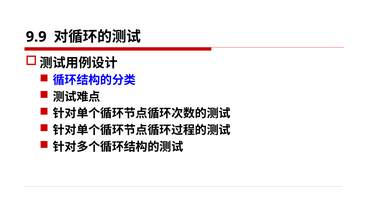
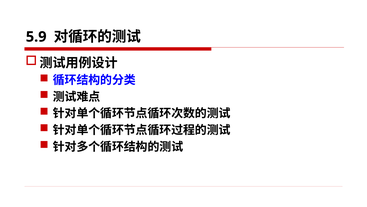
9.9: 9.9 -> 5.9
